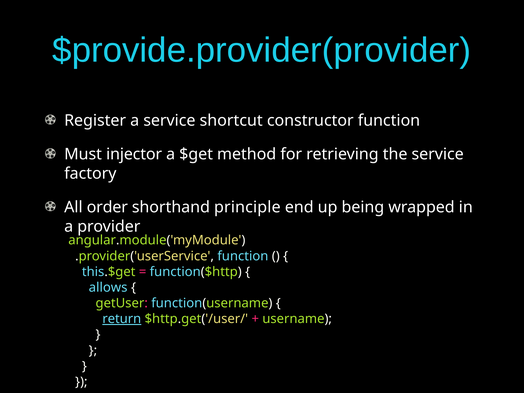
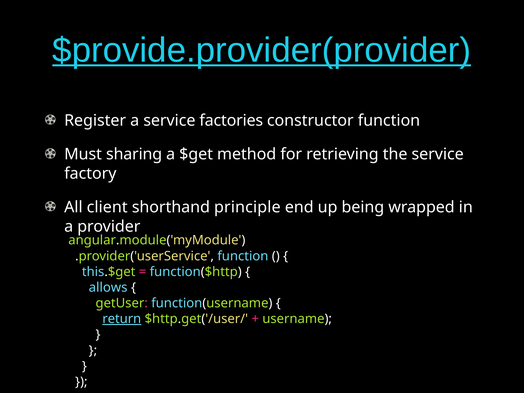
$provide.provider(provider underline: none -> present
shortcut: shortcut -> factories
injector: injector -> sharing
order: order -> client
